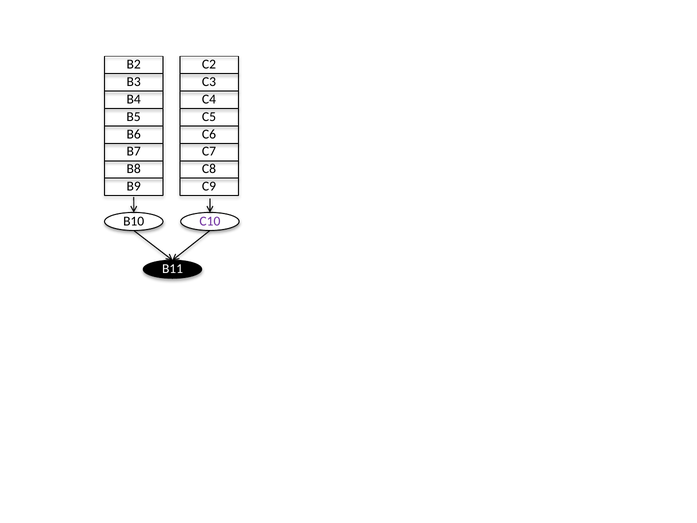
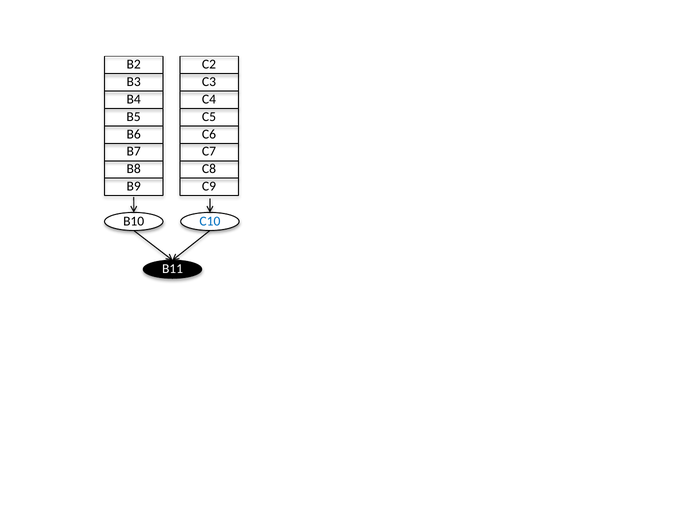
C10 colour: purple -> blue
